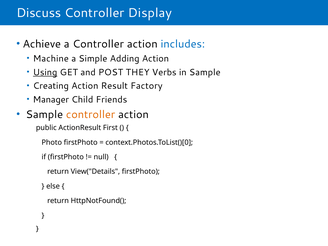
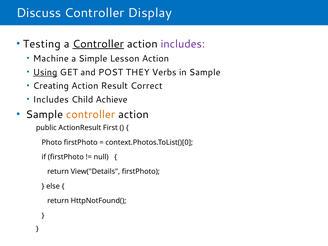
Achieve: Achieve -> Testing
Controller at (98, 44) underline: none -> present
includes at (183, 44) colour: blue -> purple
Adding: Adding -> Lesson
Factory: Factory -> Correct
Manager at (51, 100): Manager -> Includes
Friends: Friends -> Achieve
